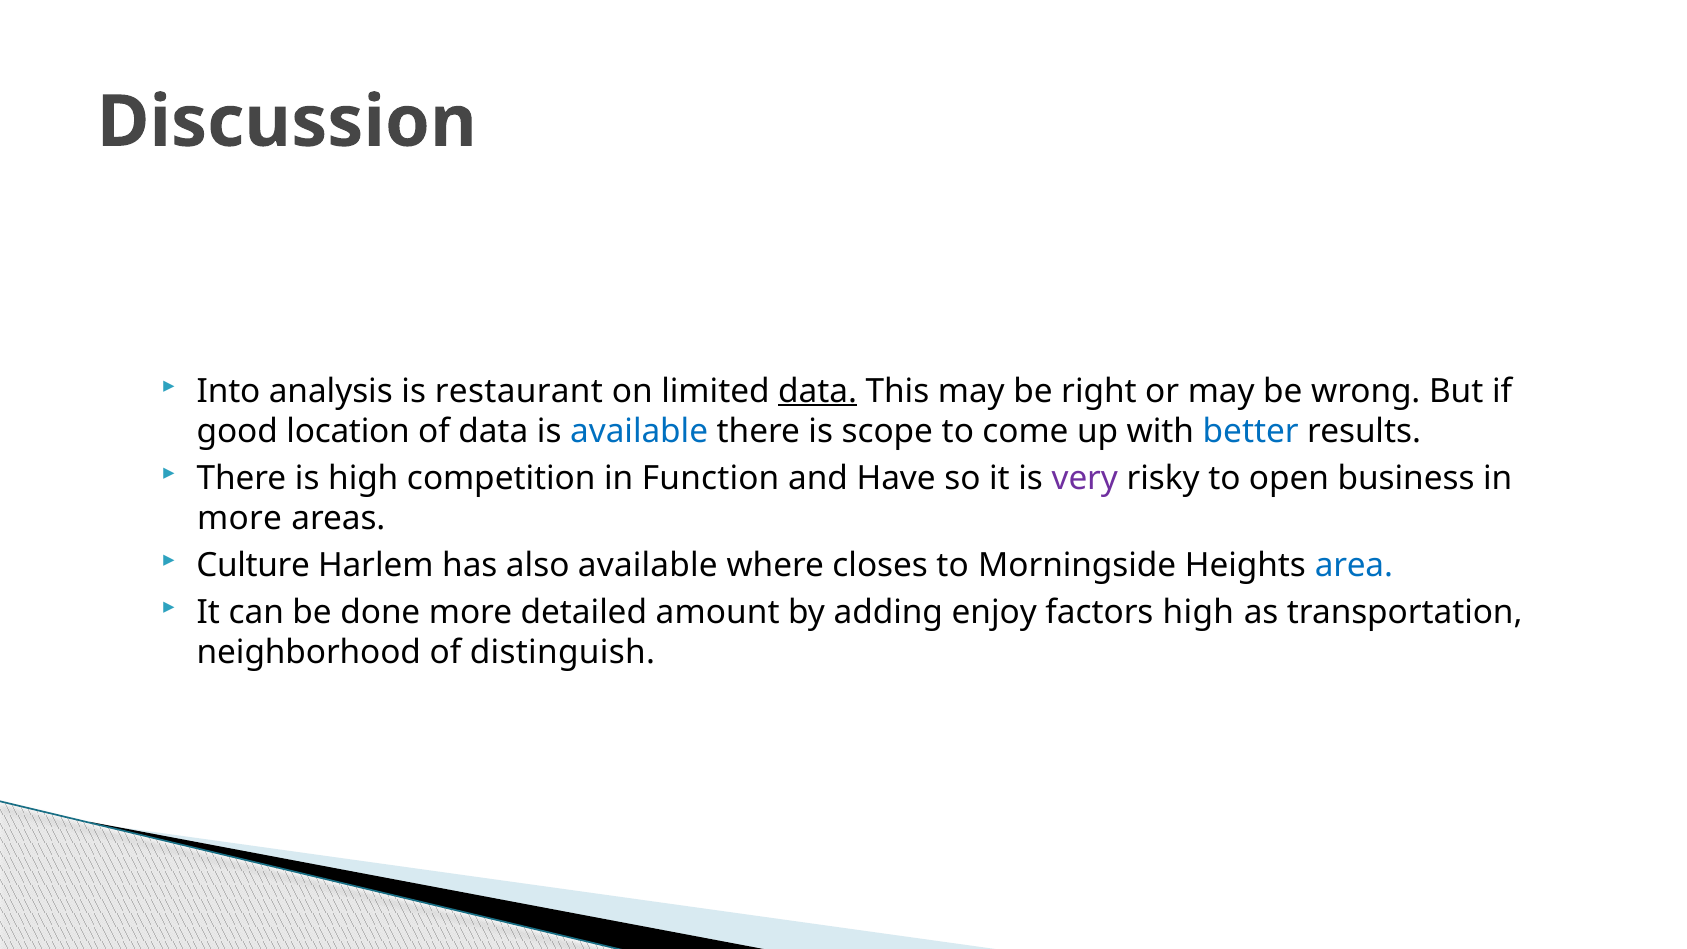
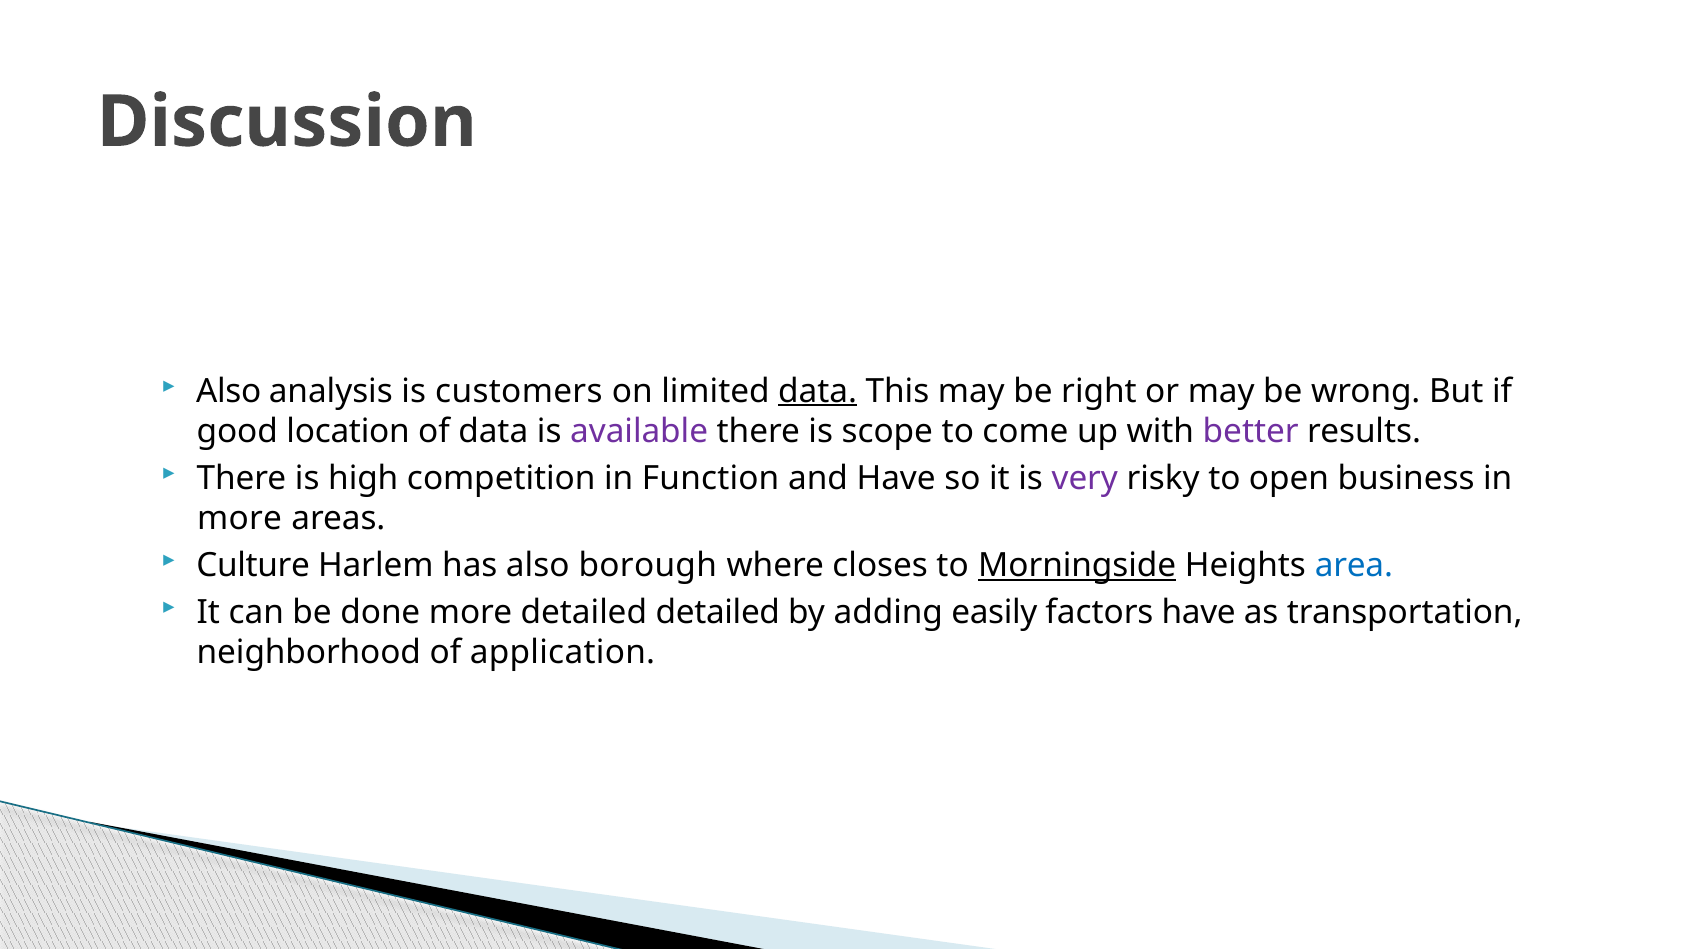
Into at (229, 391): Into -> Also
restaurant: restaurant -> customers
available at (639, 431) colour: blue -> purple
better colour: blue -> purple
also available: available -> borough
Morningside underline: none -> present
detailed amount: amount -> detailed
enjoy: enjoy -> easily
factors high: high -> have
distinguish: distinguish -> application
